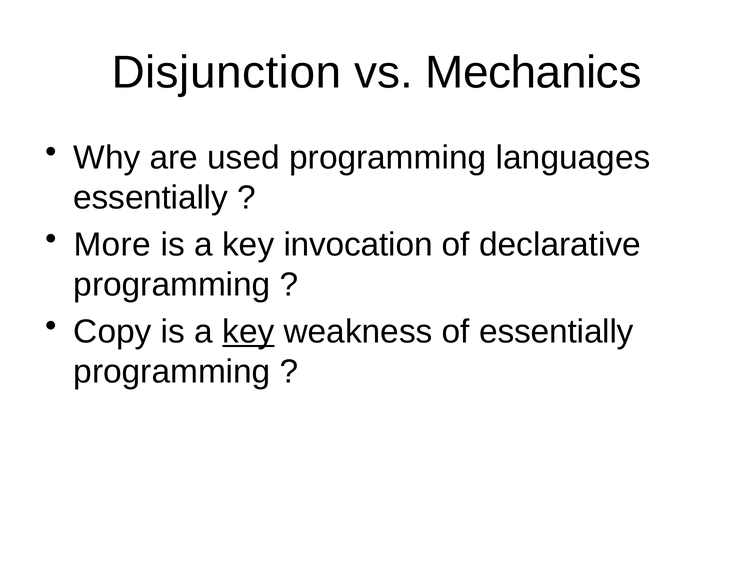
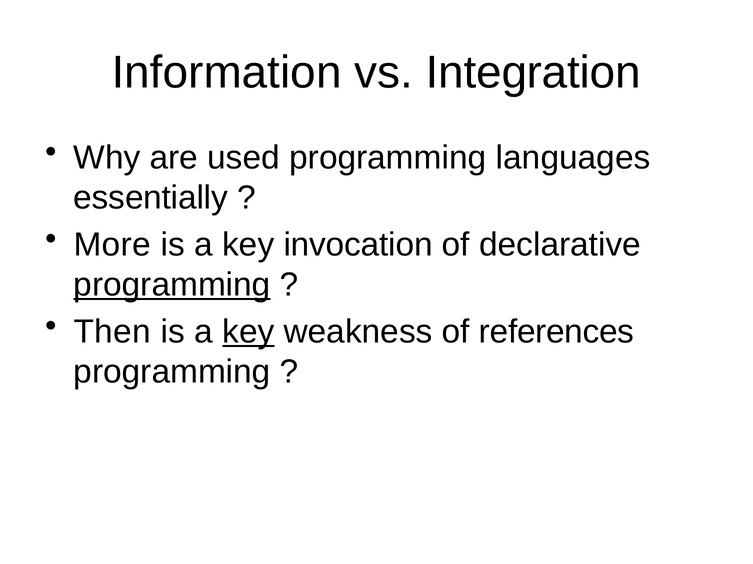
Disjunction: Disjunction -> Information
Mechanics: Mechanics -> Integration
programming at (172, 285) underline: none -> present
Copy: Copy -> Then
of essentially: essentially -> references
